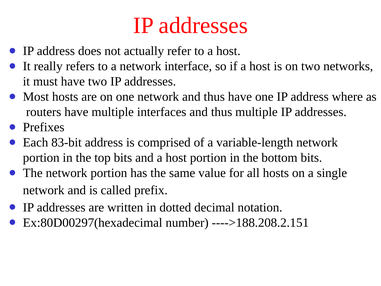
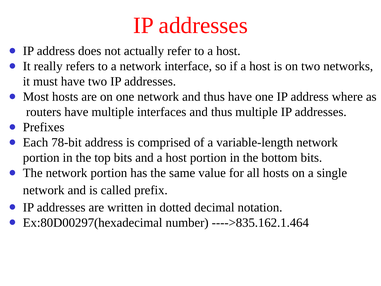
83-bit: 83-bit -> 78-bit
---->188.208.2.151: ---->188.208.2.151 -> ---->835.162.1.464
